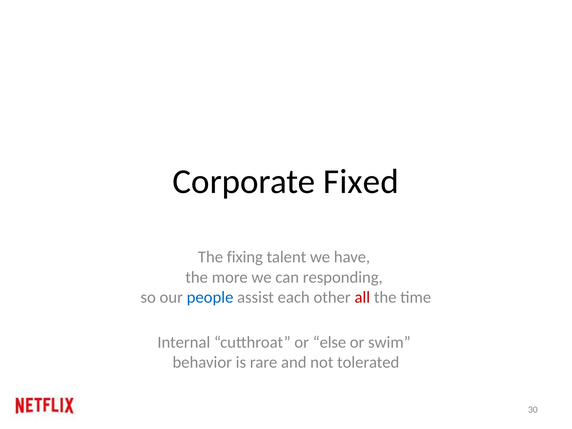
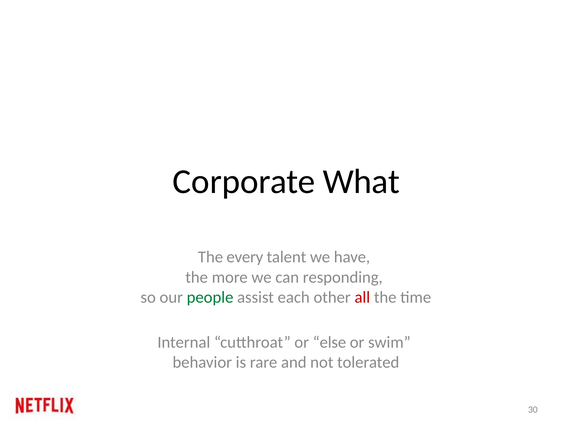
Fixed: Fixed -> What
fixing: fixing -> every
people colour: blue -> green
